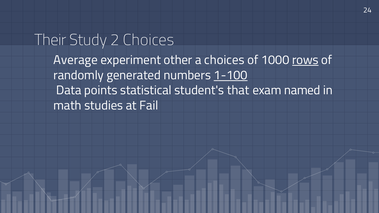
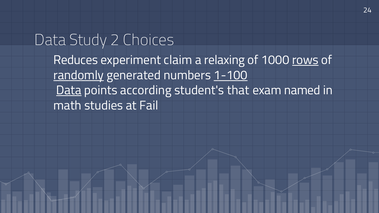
Their at (50, 40): Their -> Data
Average: Average -> Reduces
other: other -> claim
a choices: choices -> relaxing
randomly underline: none -> present
Data at (69, 90) underline: none -> present
statistical: statistical -> according
